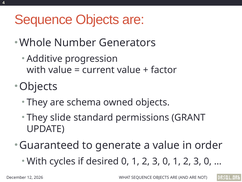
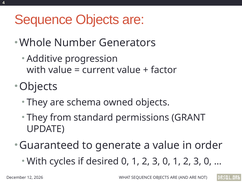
slide: slide -> from
